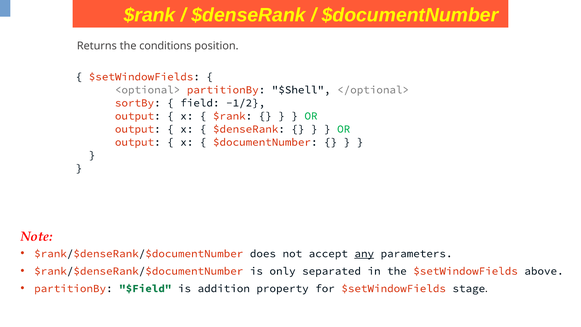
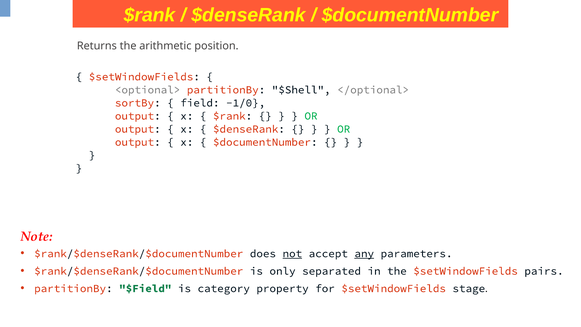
conditions: conditions -> arithmetic
-1/2: -1/2 -> -1/0
not underline: none -> present
above: above -> pairs
addition: addition -> category
